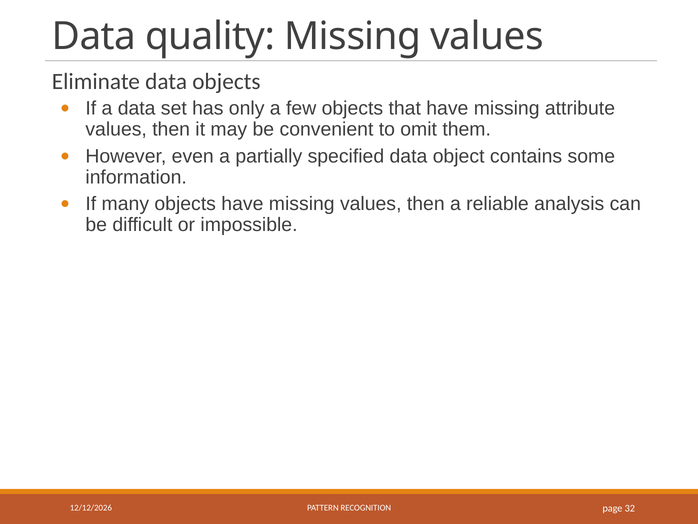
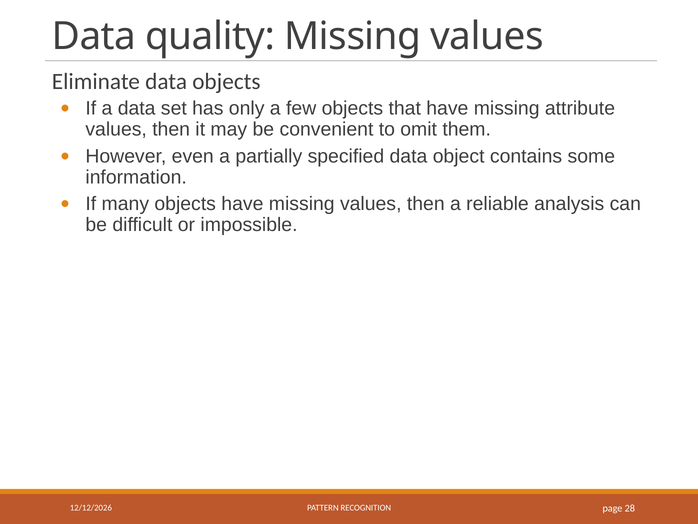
32: 32 -> 28
